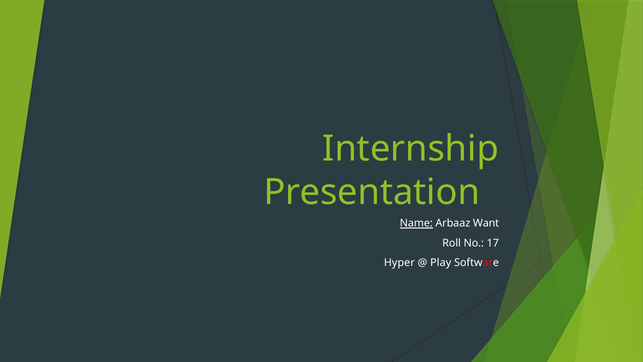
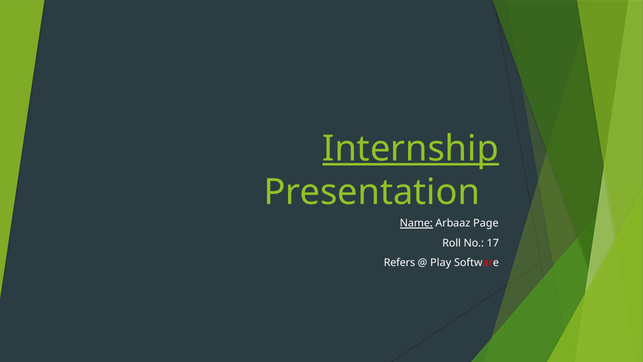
Internship underline: none -> present
Want: Want -> Page
Hyper: Hyper -> Refers
